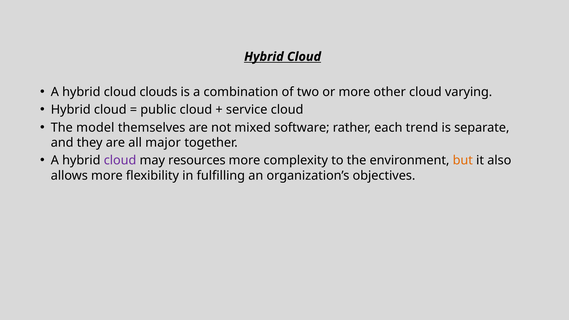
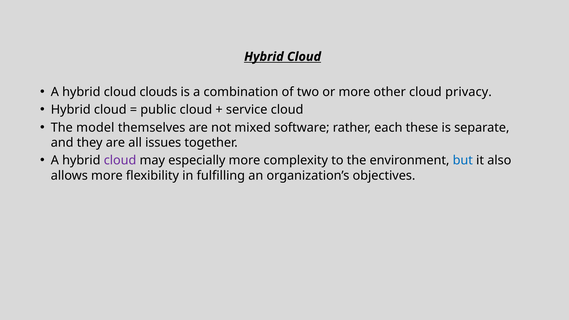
varying: varying -> privacy
trend: trend -> these
major: major -> issues
resources: resources -> especially
but colour: orange -> blue
